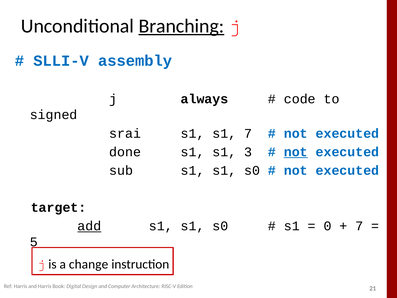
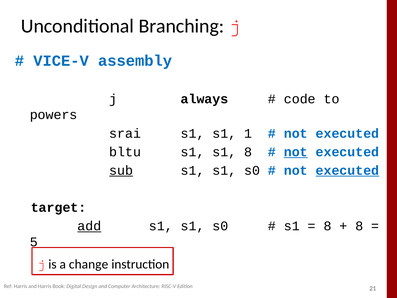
Branching underline: present -> none
SLLI-V: SLLI-V -> VICE-V
signed: signed -> powers
s1 7: 7 -> 1
done: done -> bltu
s1 3: 3 -> 8
sub underline: none -> present
executed at (347, 170) underline: none -> present
0 at (328, 226): 0 -> 8
7 at (359, 226): 7 -> 8
